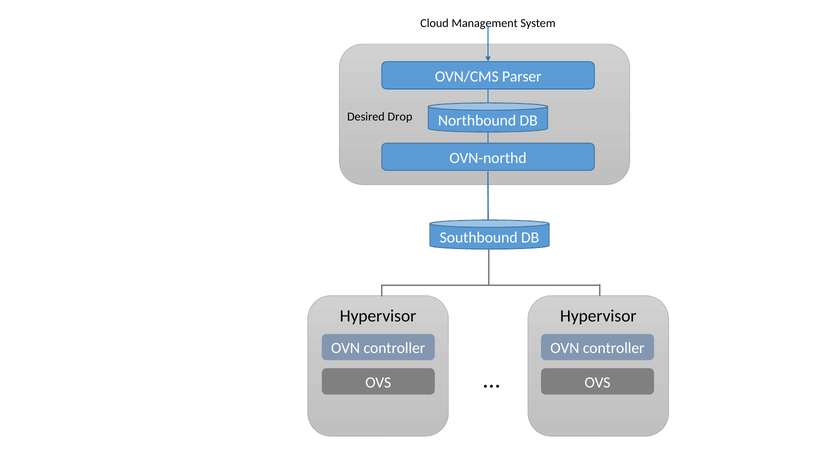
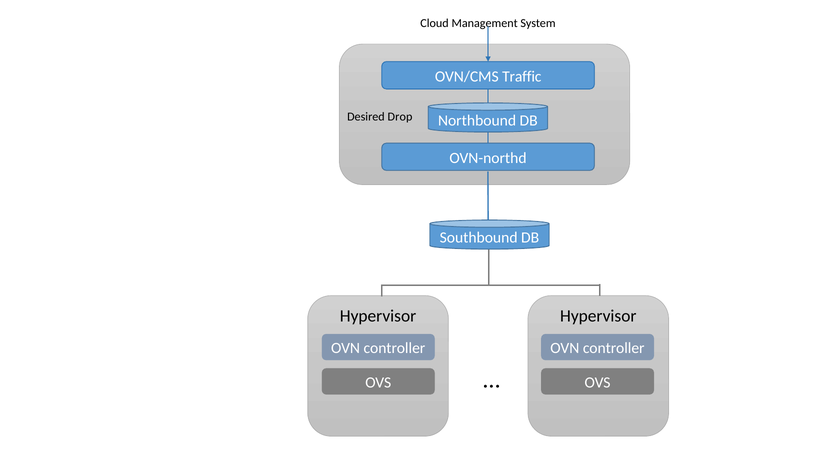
Parser: Parser -> Traffic
